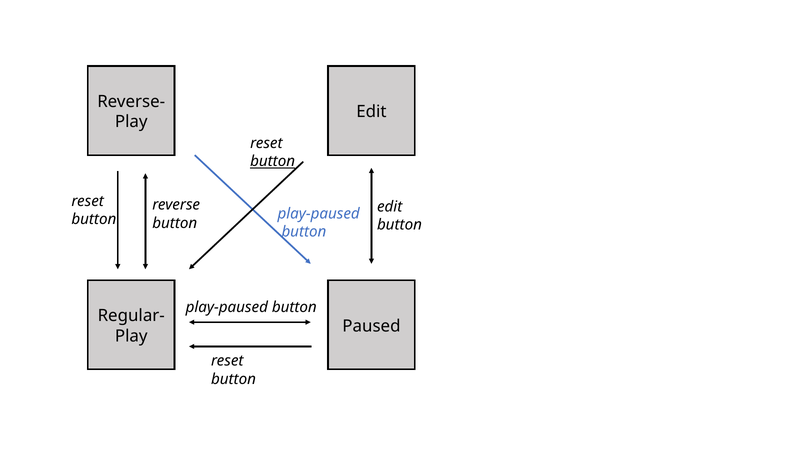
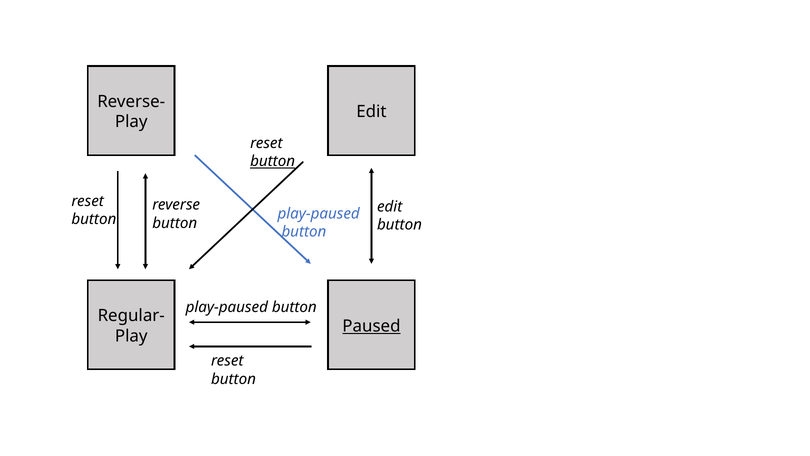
Paused underline: none -> present
